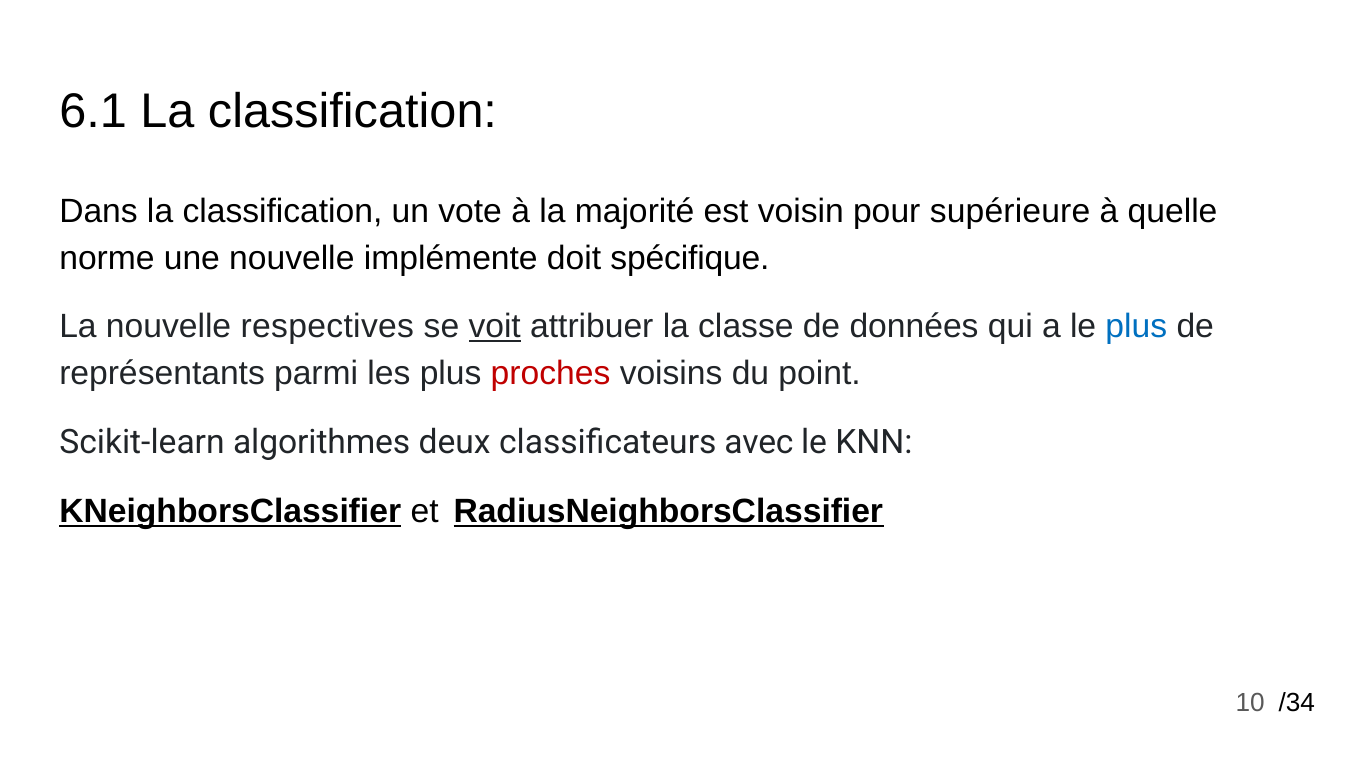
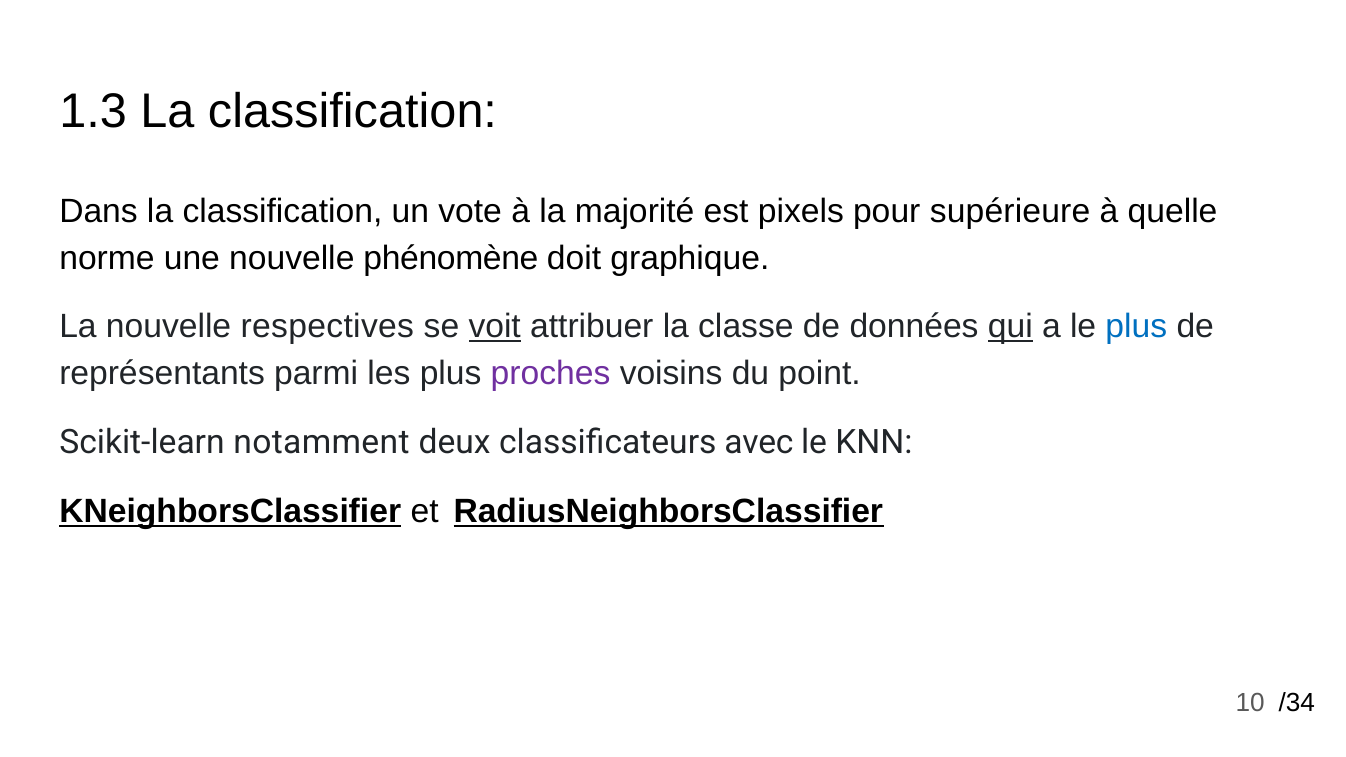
6.1: 6.1 -> 1.3
voisin: voisin -> pixels
implémente: implémente -> phénomène
spécifique: spécifique -> graphique
qui underline: none -> present
proches colour: red -> purple
algorithmes: algorithmes -> notamment
